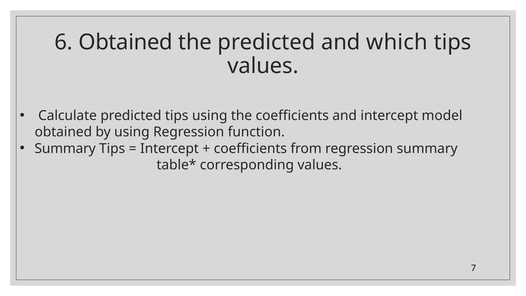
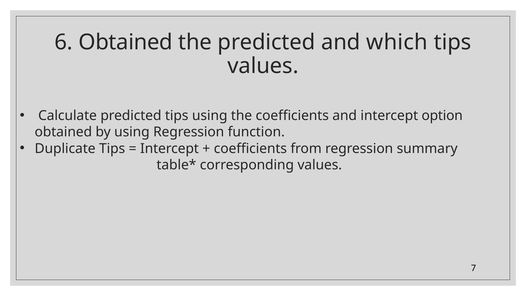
model: model -> option
Summary at (65, 148): Summary -> Duplicate
